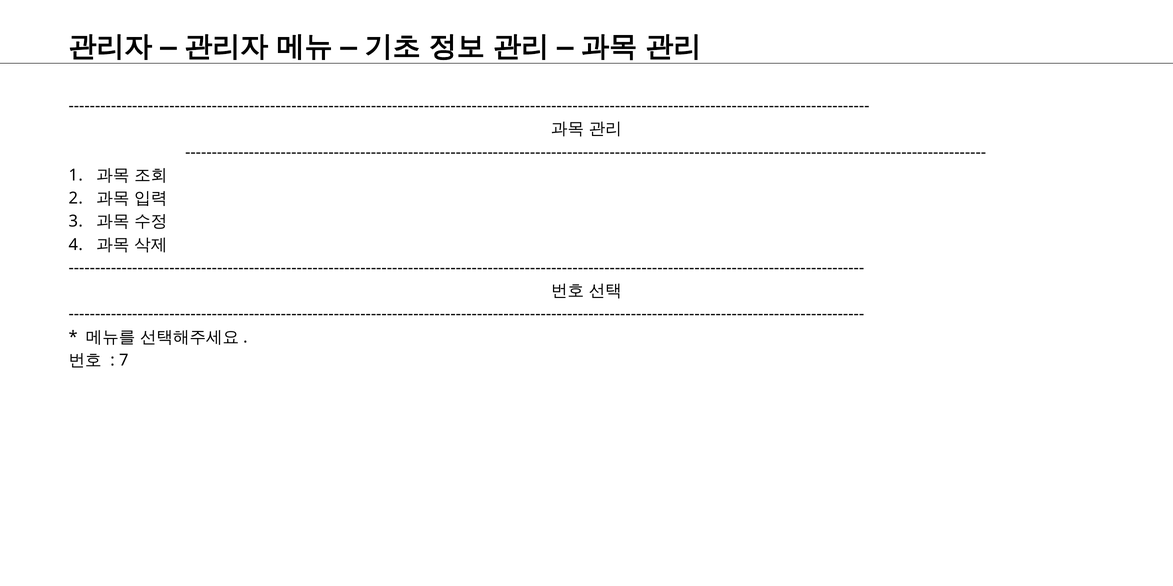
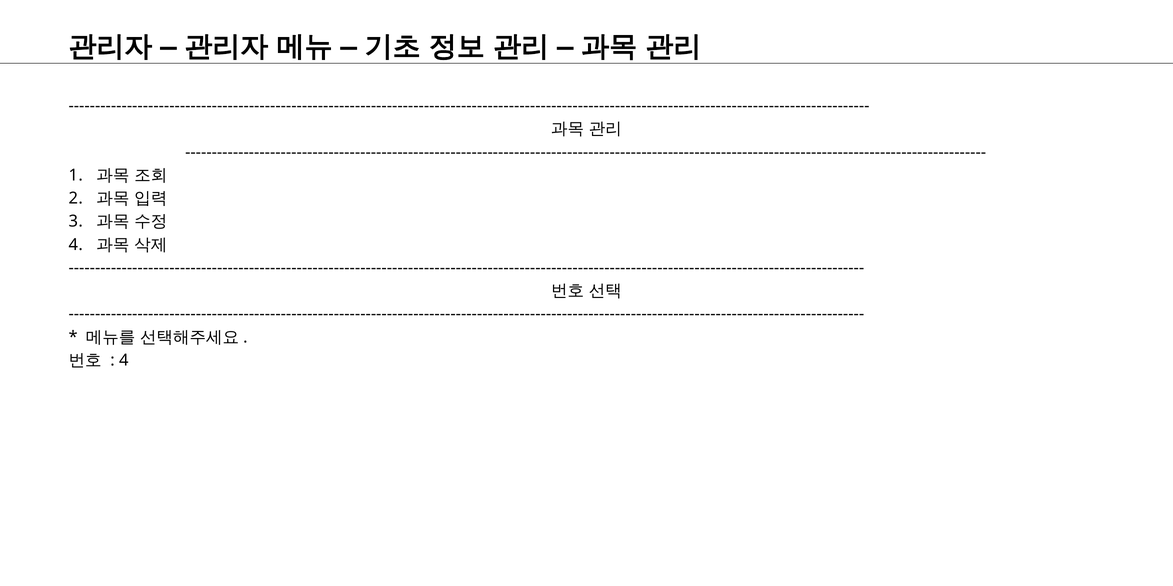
7 at (124, 361): 7 -> 4
